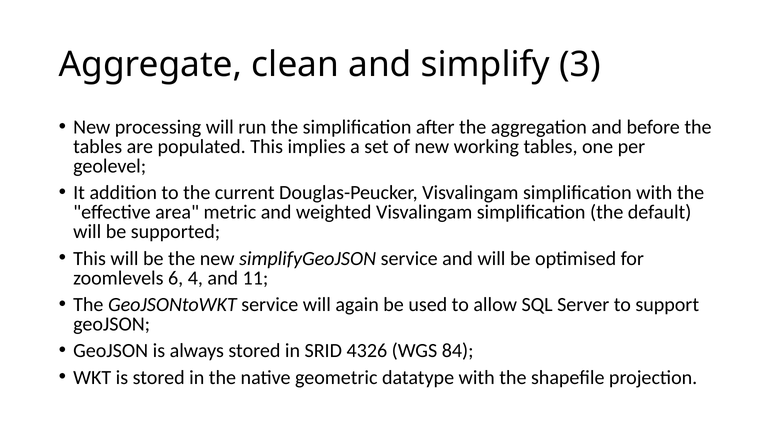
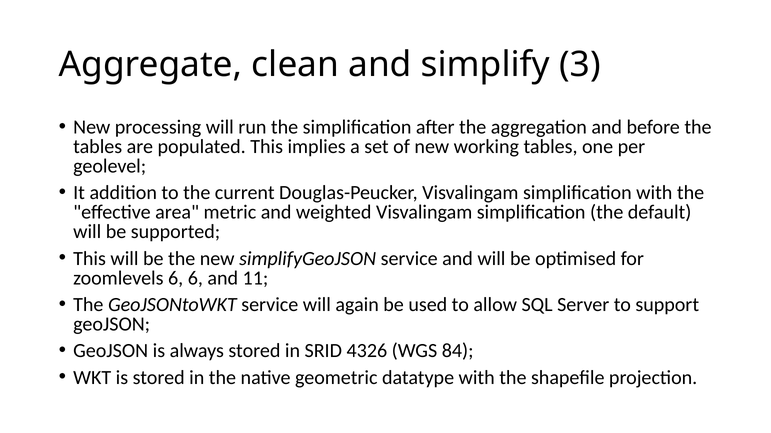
6 4: 4 -> 6
